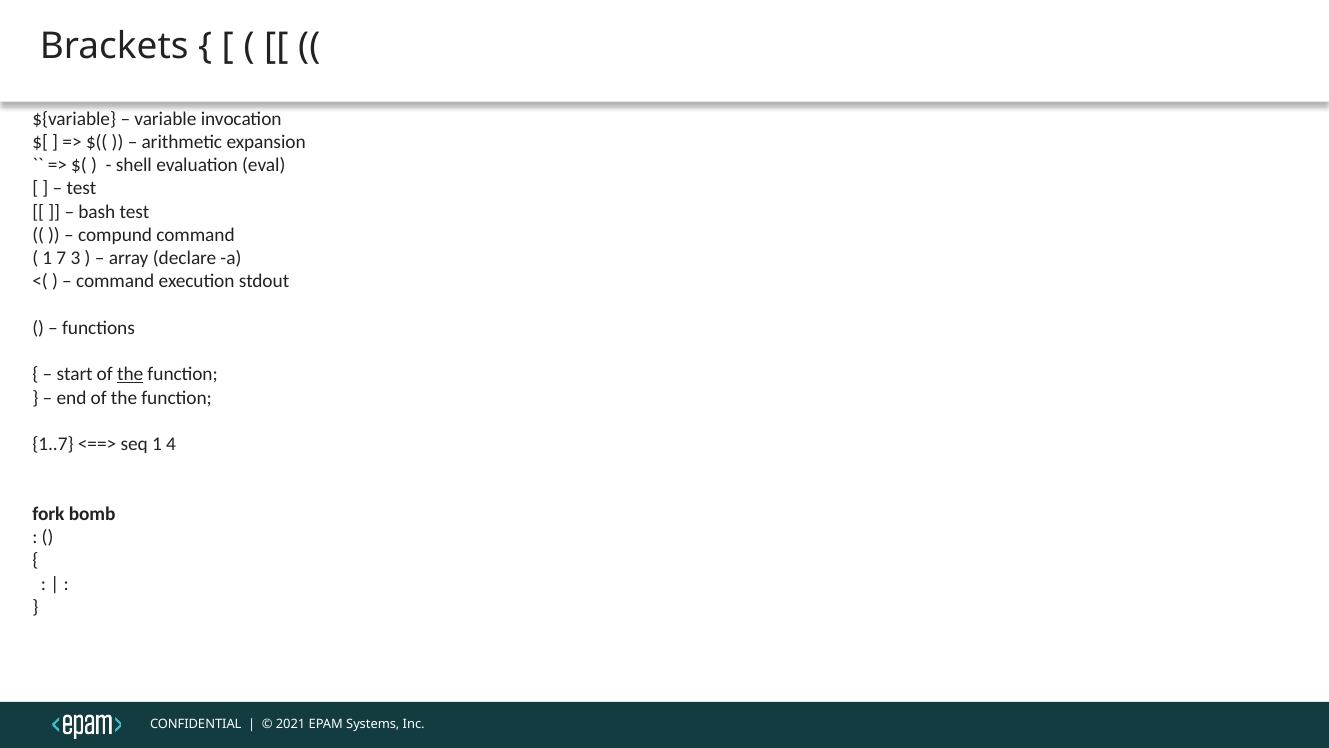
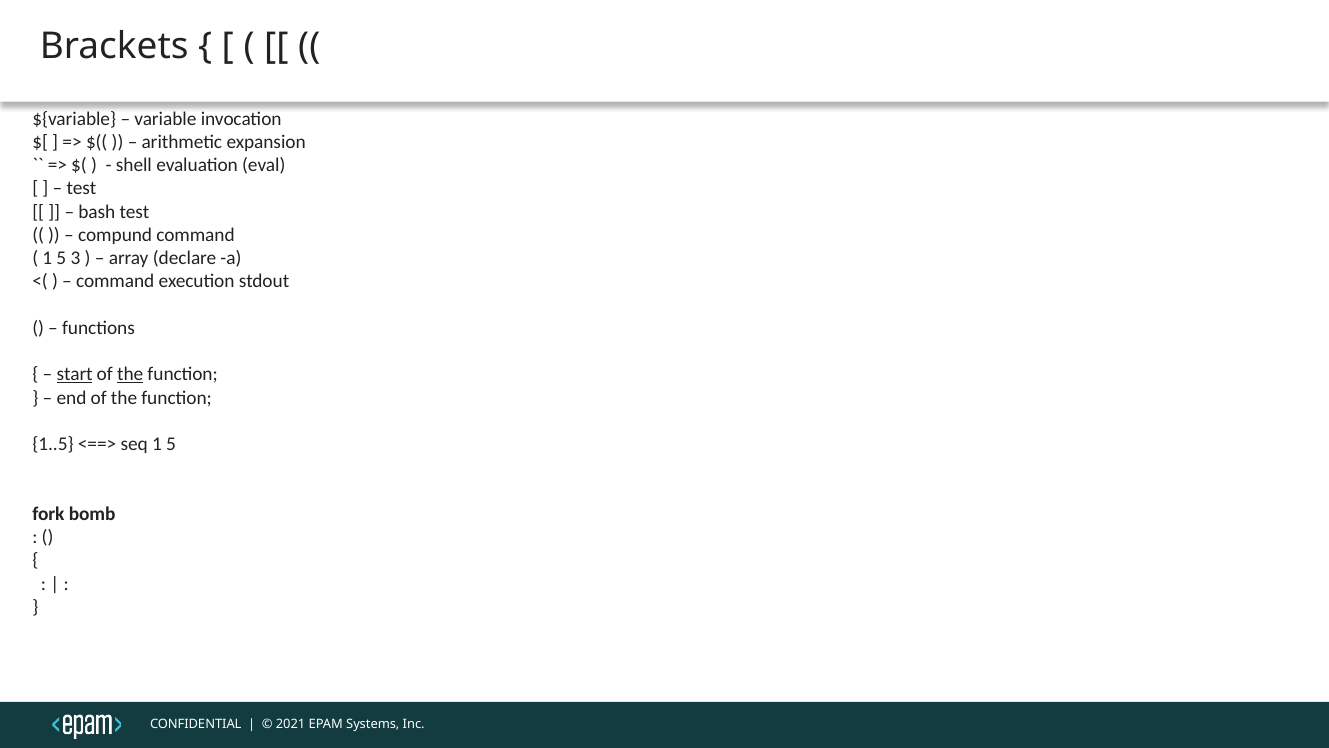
7 at (61, 258): 7 -> 5
start underline: none -> present
1..7: 1..7 -> 1..5
seq 1 4: 4 -> 5
